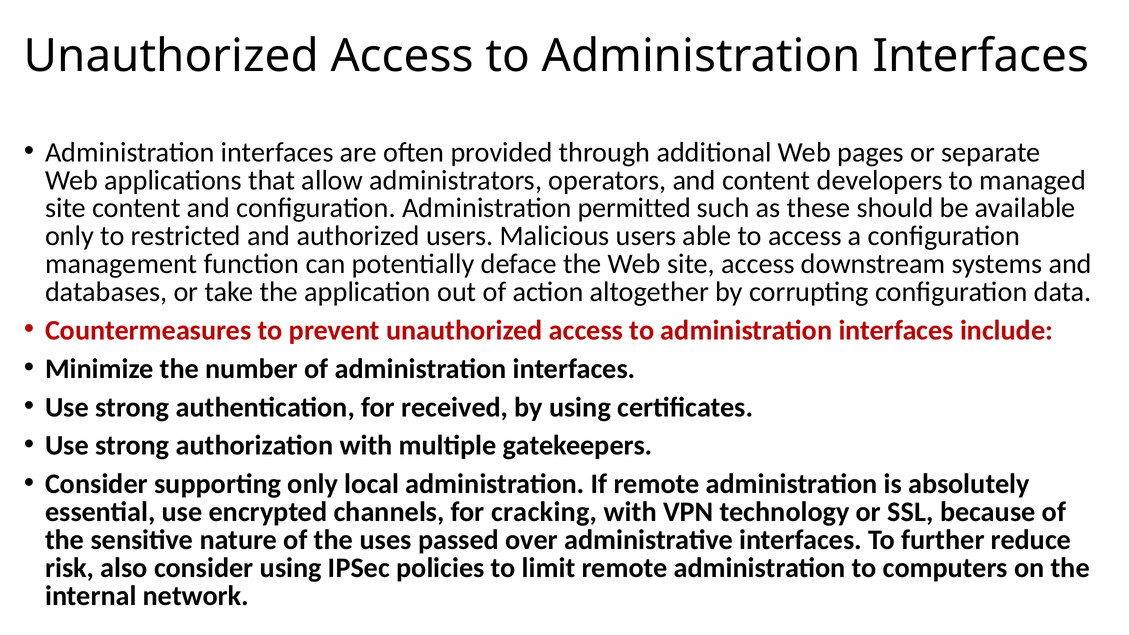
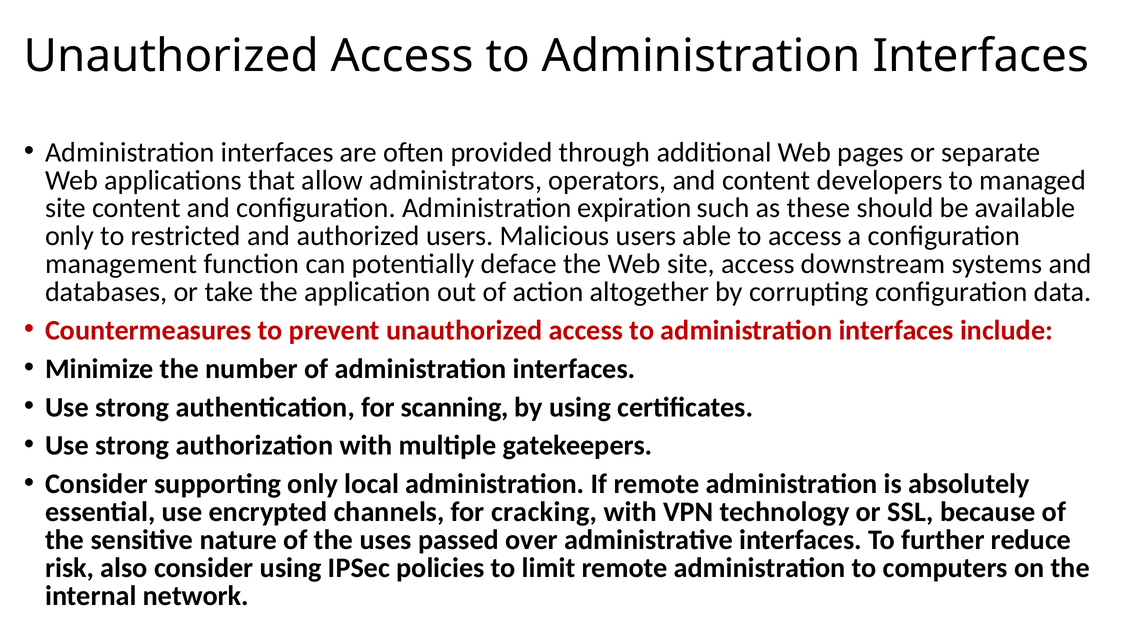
permitted: permitted -> expiration
received: received -> scanning
